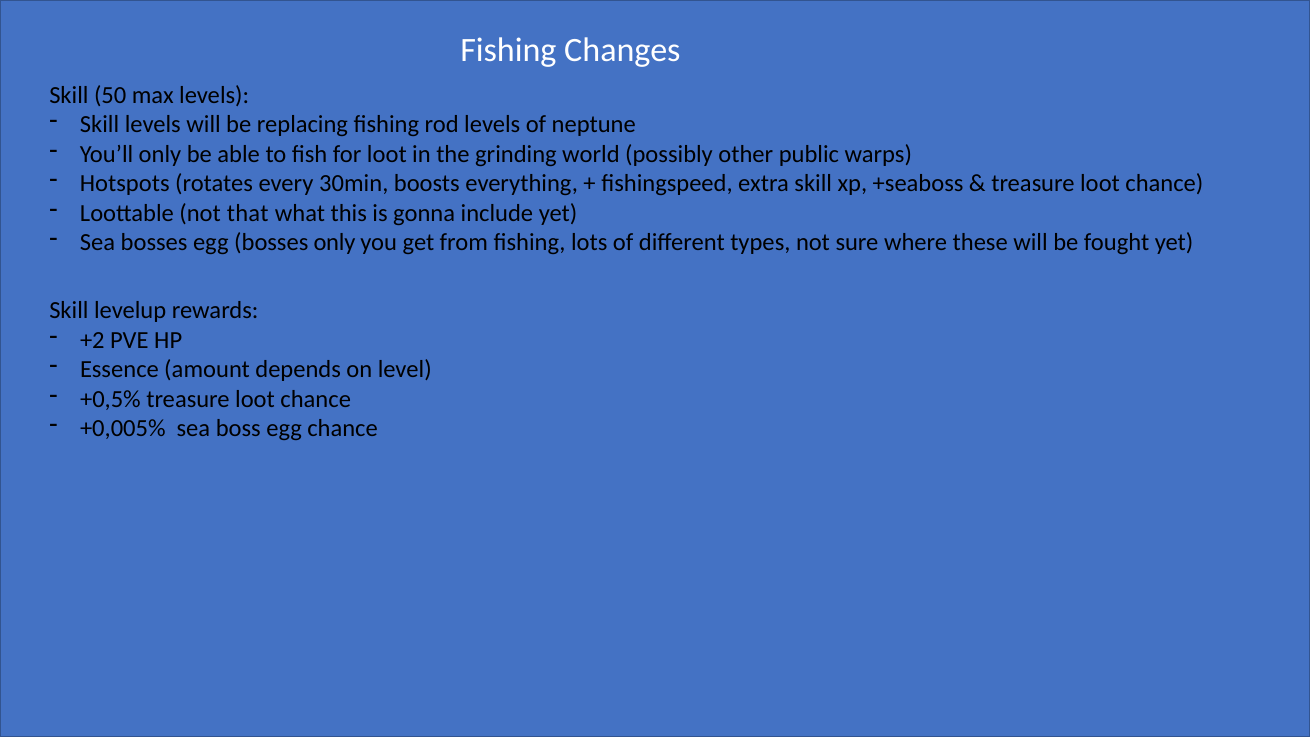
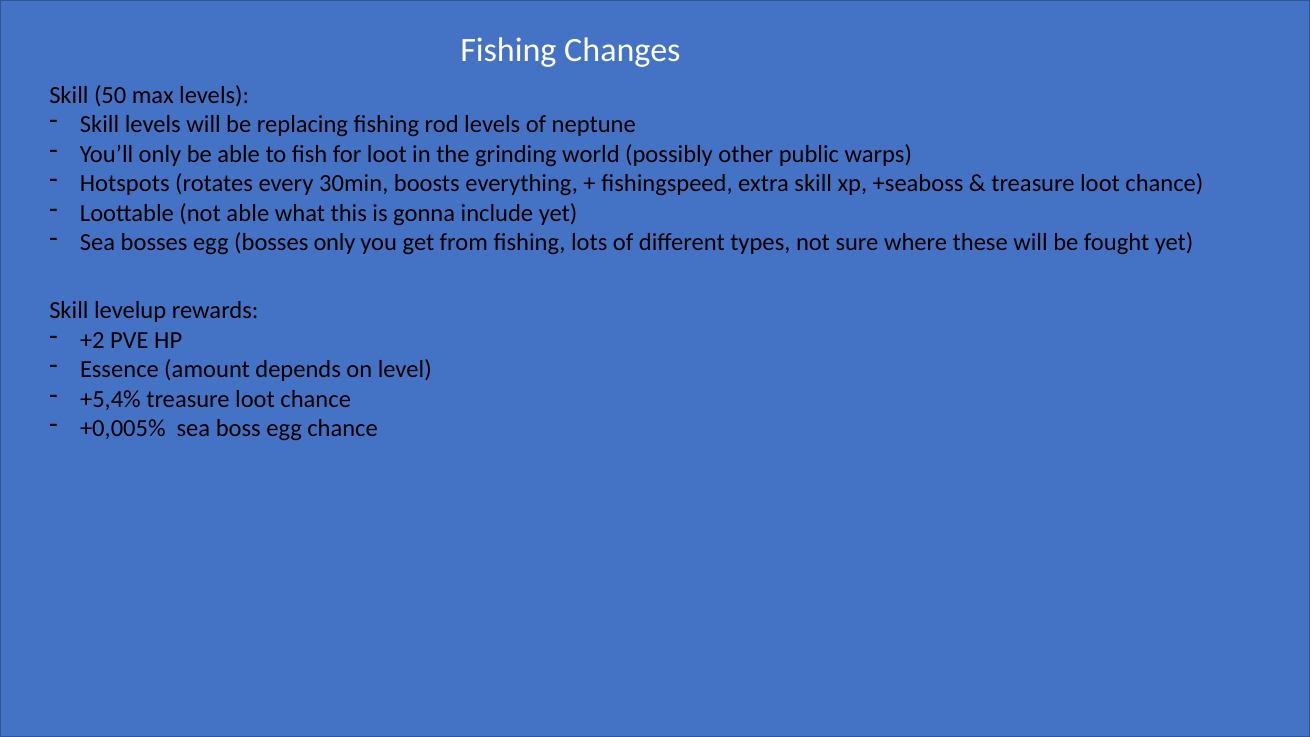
not that: that -> able
+0,5%: +0,5% -> +5,4%
